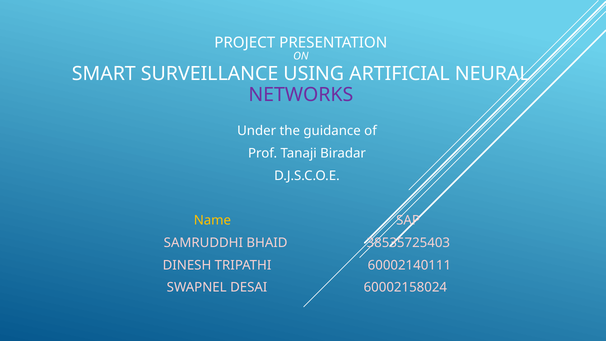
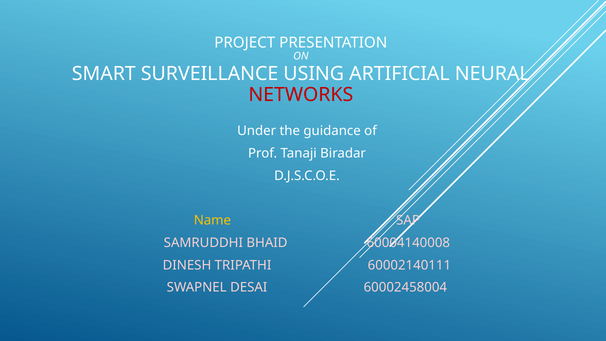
NETWORKS colour: purple -> red
38535725403: 38535725403 -> 60004140008
60002158024: 60002158024 -> 60002458004
